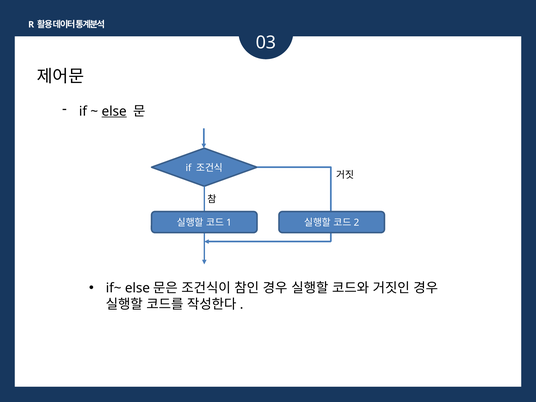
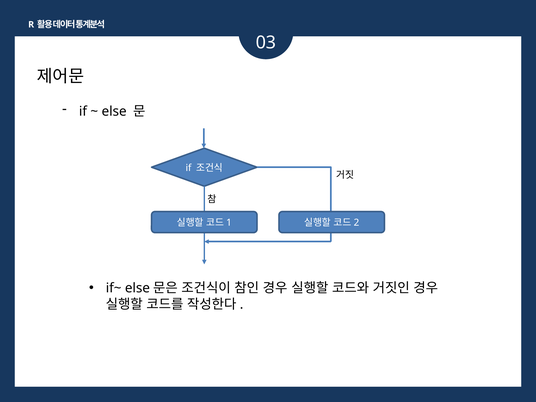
else underline: present -> none
